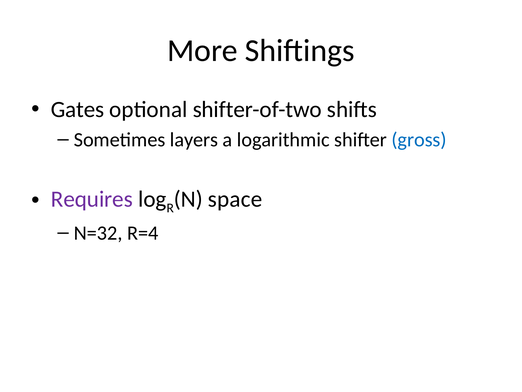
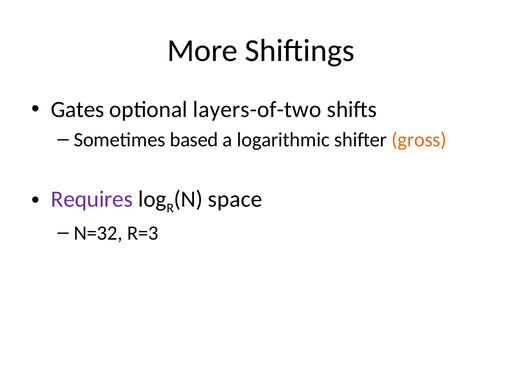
shifter-of-two: shifter-of-two -> layers-of-two
layers: layers -> based
gross colour: blue -> orange
R=4: R=4 -> R=3
